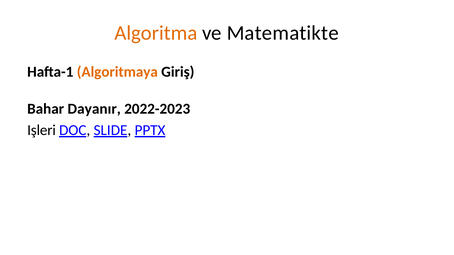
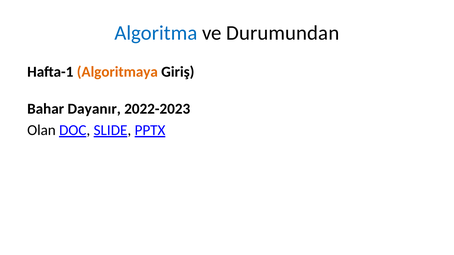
Algoritma colour: orange -> blue
Matematikte: Matematikte -> Durumundan
Işleri: Işleri -> Olan
